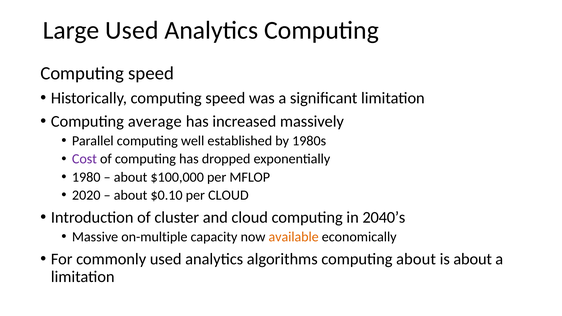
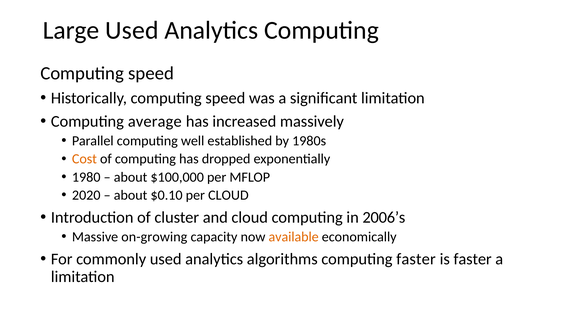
Cost colour: purple -> orange
2040’s: 2040’s -> 2006’s
on-multiple: on-multiple -> on-growing
computing about: about -> faster
is about: about -> faster
